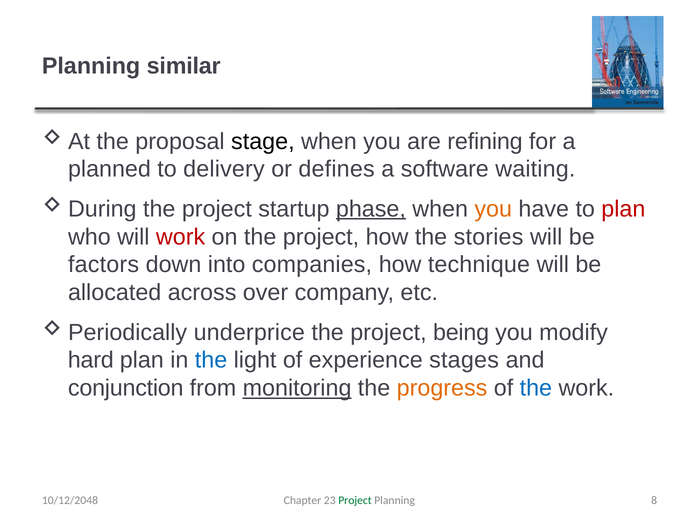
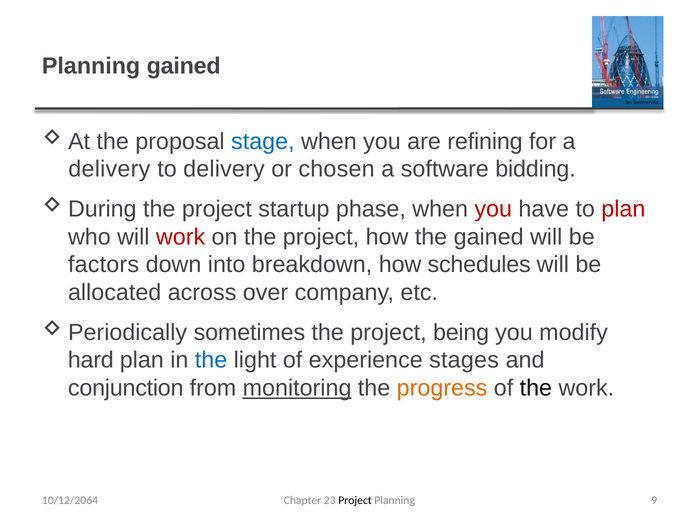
Planning similar: similar -> gained
stage colour: black -> blue
planned at (109, 169): planned -> delivery
defines: defines -> chosen
waiting: waiting -> bidding
phase underline: present -> none
you at (493, 209) colour: orange -> red
the stories: stories -> gained
companies: companies -> breakdown
technique: technique -> schedules
underprice: underprice -> sometimes
the at (536, 388) colour: blue -> black
Project at (355, 501) colour: green -> black
8: 8 -> 9
10/12/2048: 10/12/2048 -> 10/12/2064
